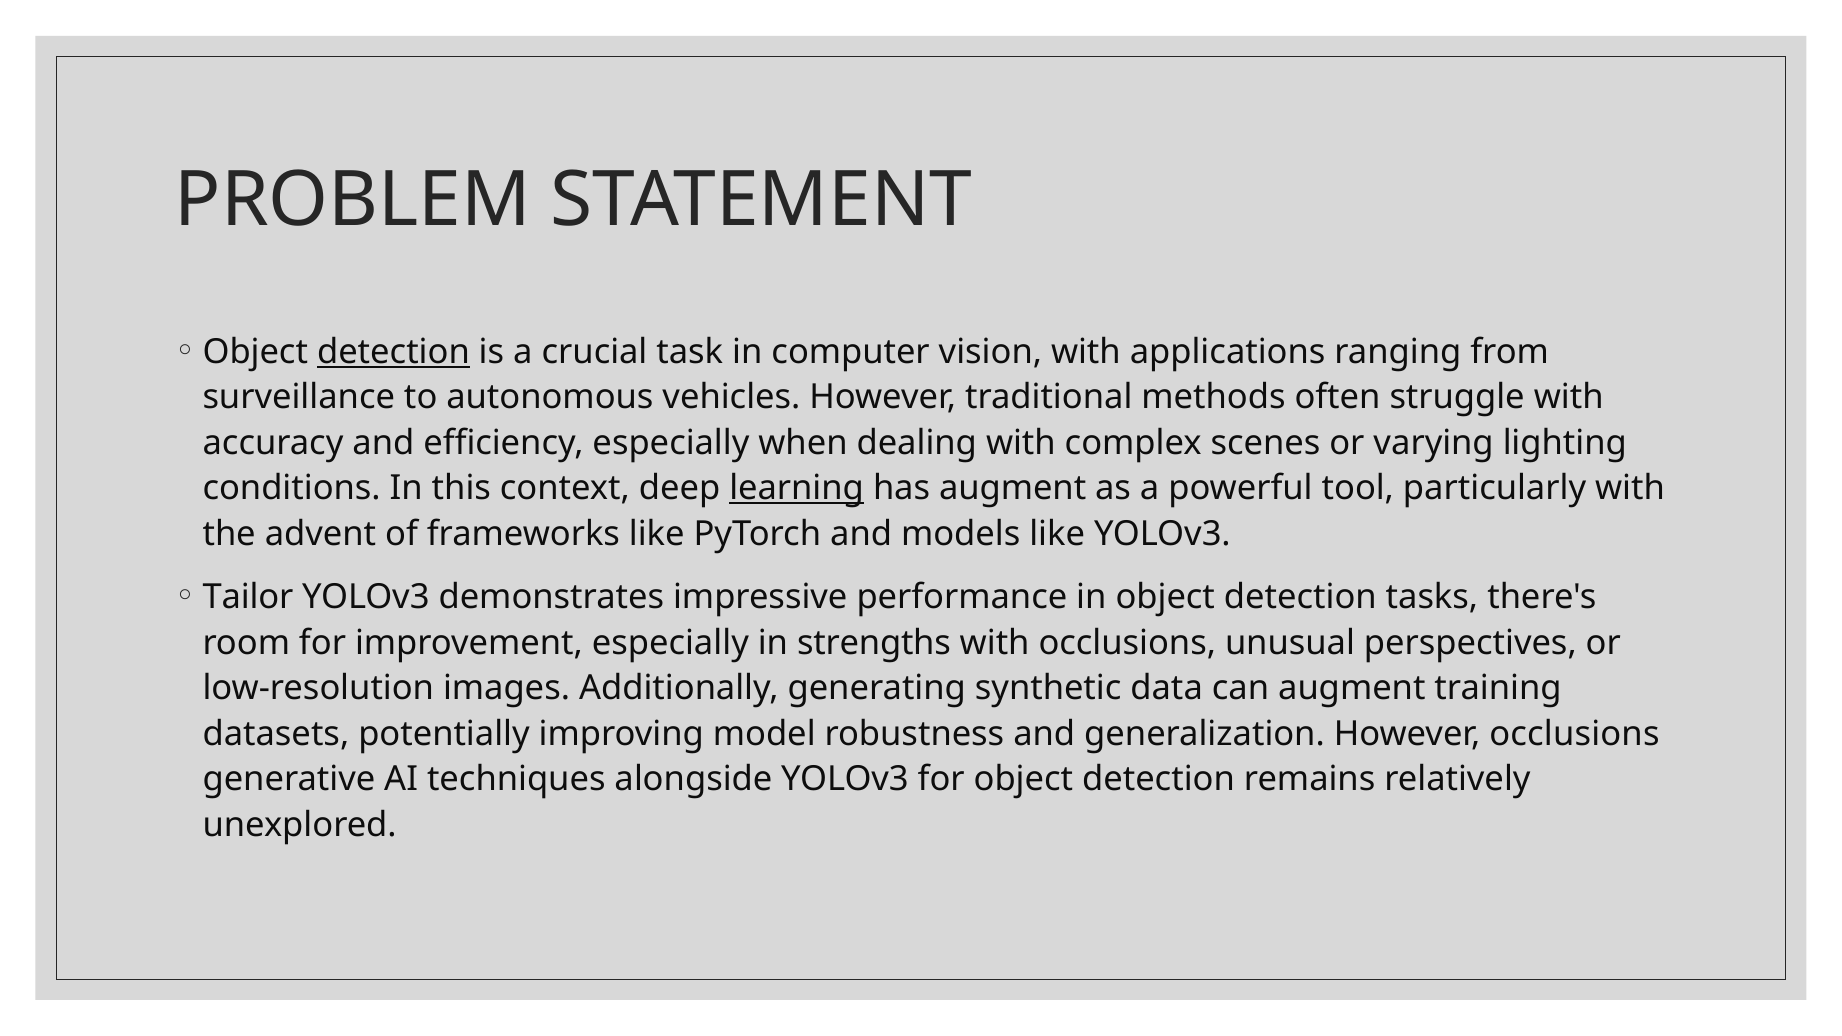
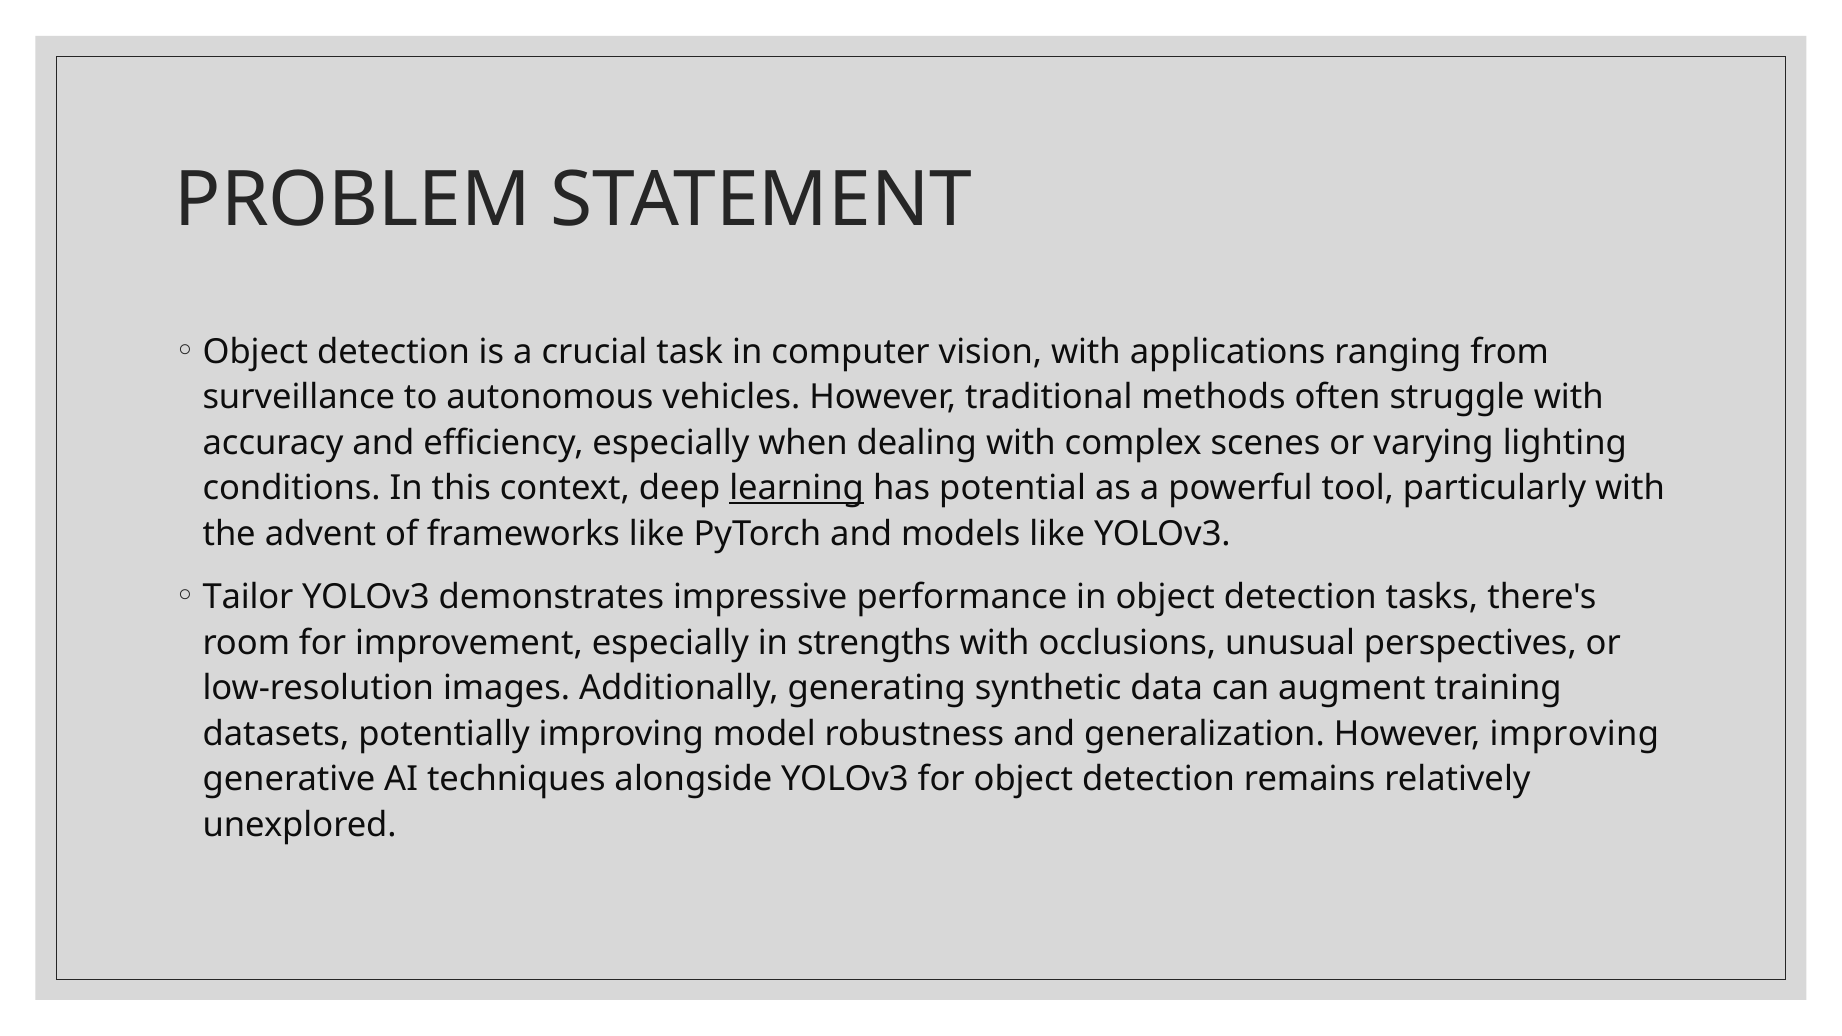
detection at (393, 352) underline: present -> none
has augment: augment -> potential
However occlusions: occlusions -> improving
